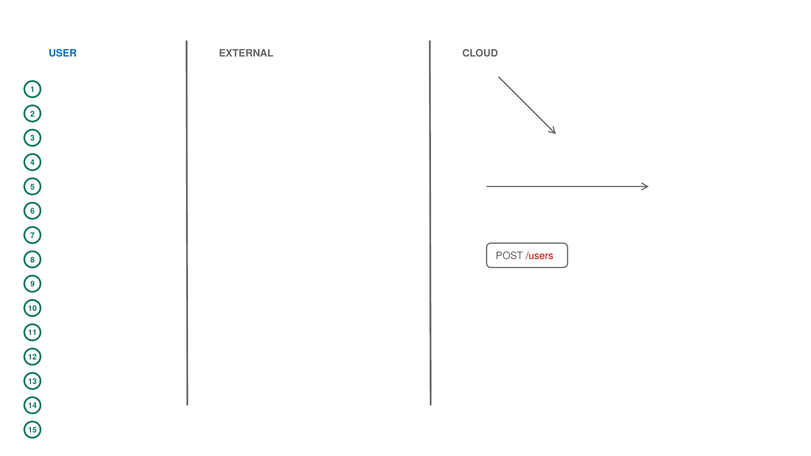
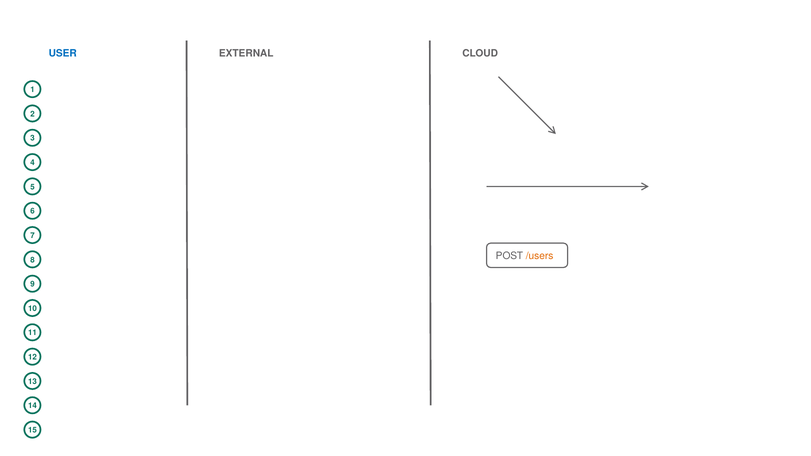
/users colour: red -> orange
